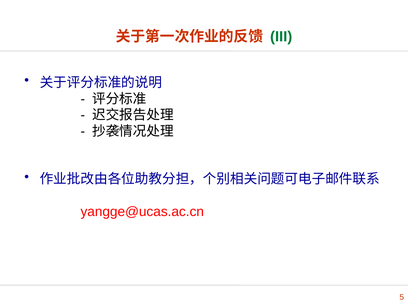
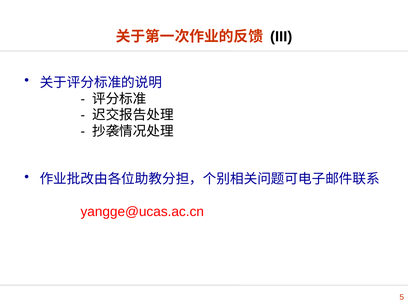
III colour: green -> black
